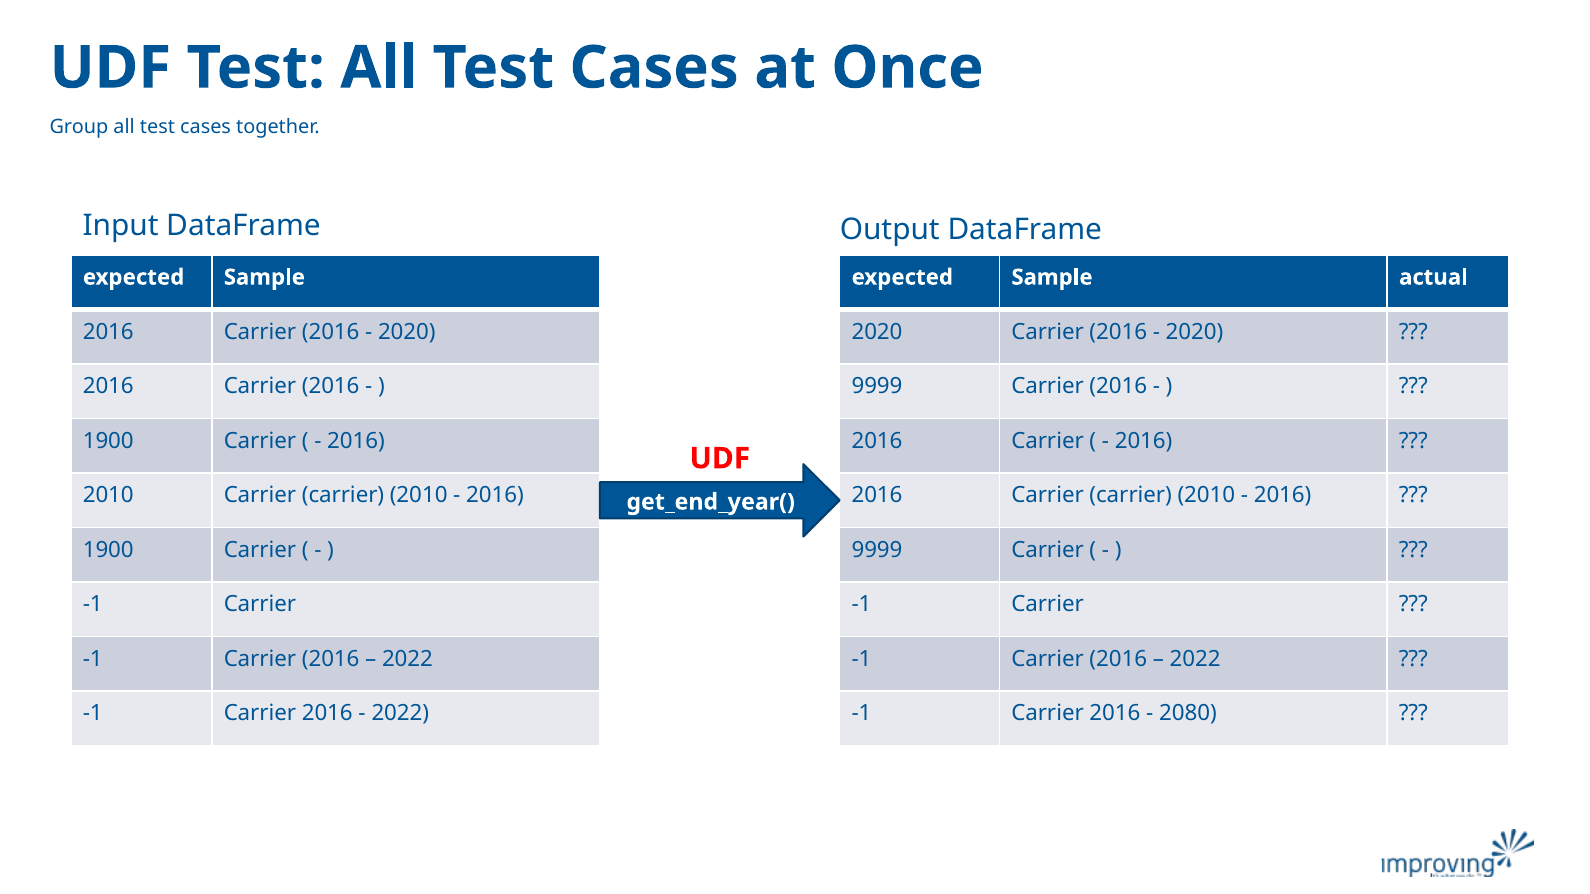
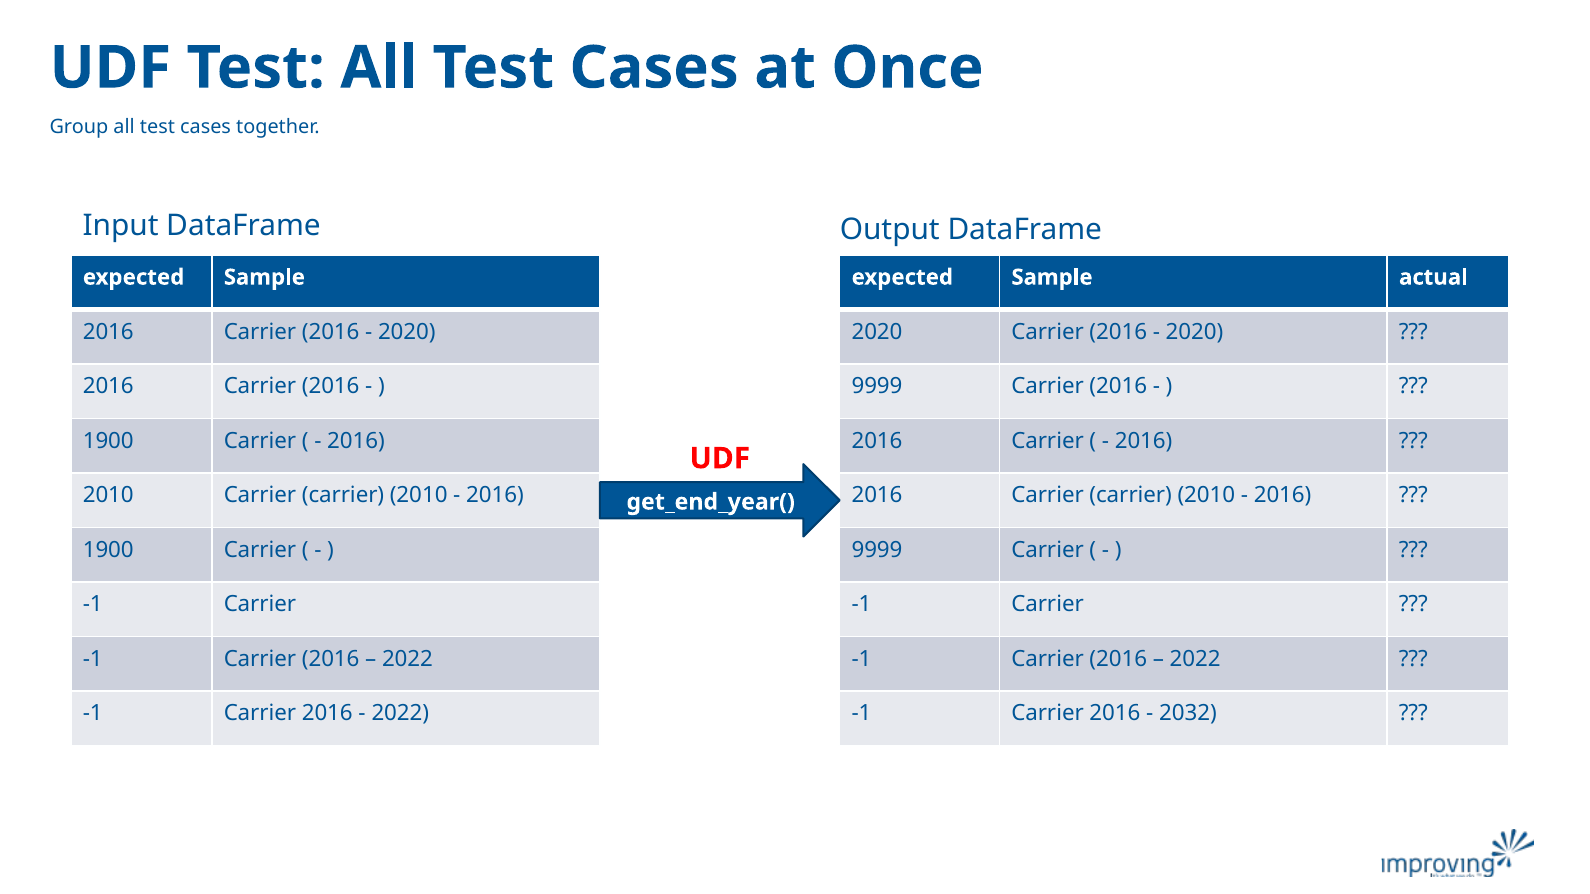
2080: 2080 -> 2032
